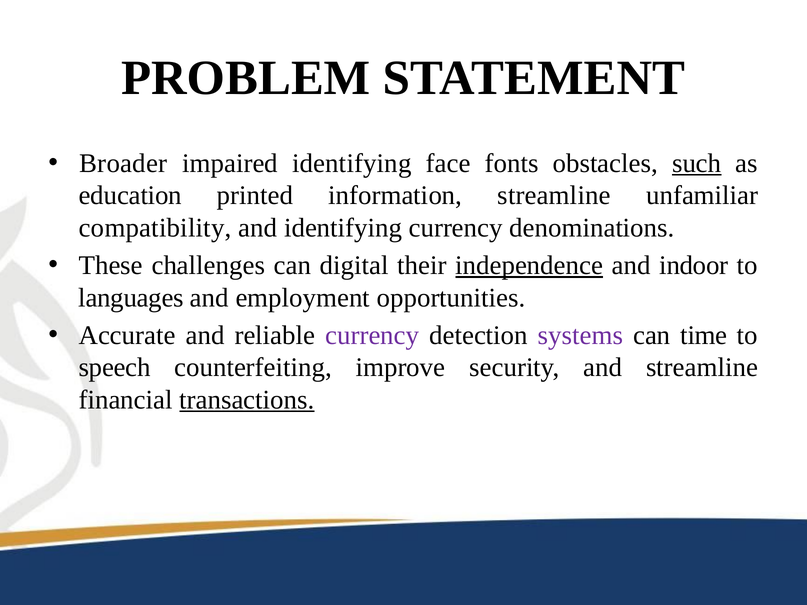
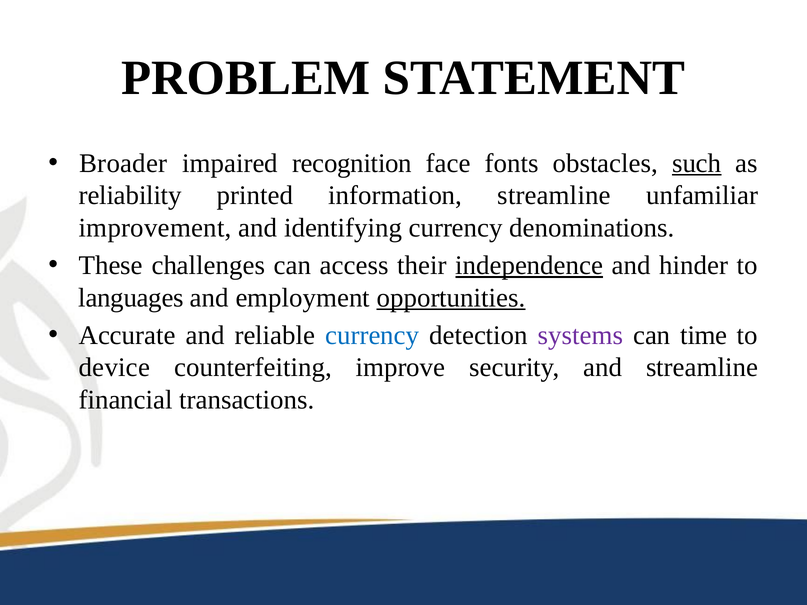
impaired identifying: identifying -> recognition
education: education -> reliability
compatibility: compatibility -> improvement
digital: digital -> access
indoor: indoor -> hinder
opportunities underline: none -> present
currency at (372, 335) colour: purple -> blue
speech: speech -> device
transactions underline: present -> none
